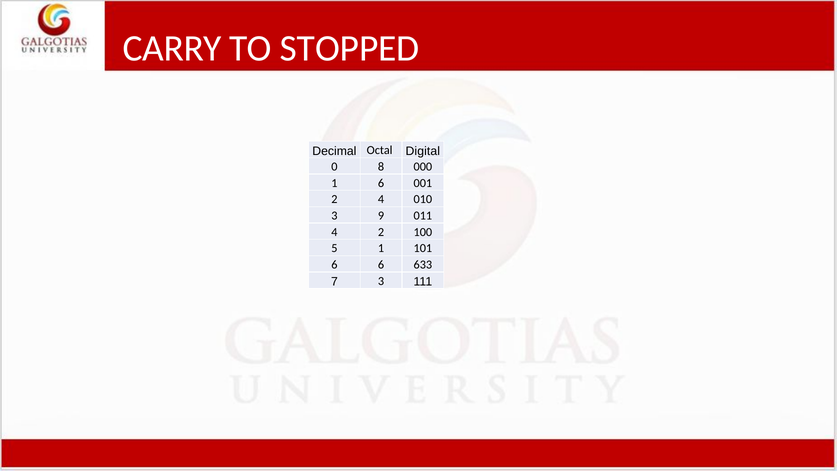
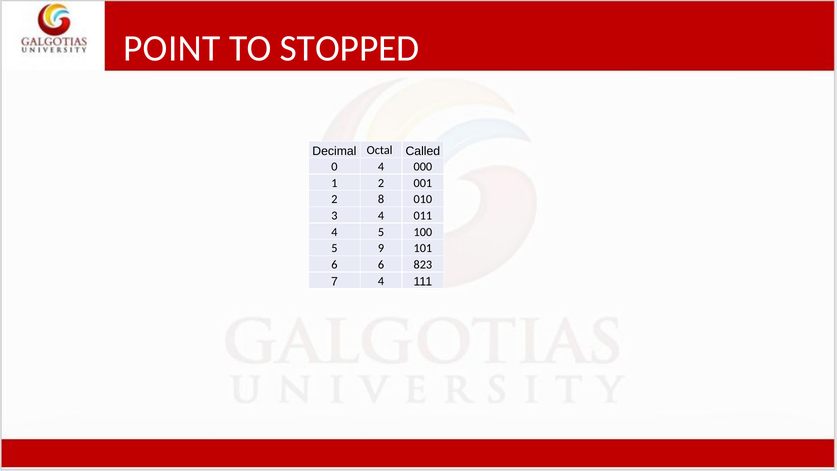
CARRY: CARRY -> POINT
Digital: Digital -> Called
0 8: 8 -> 4
1 6: 6 -> 2
2 4: 4 -> 8
3 9: 9 -> 4
4 2: 2 -> 5
5 1: 1 -> 9
633: 633 -> 823
7 3: 3 -> 4
